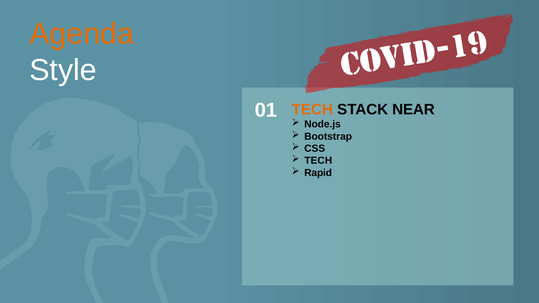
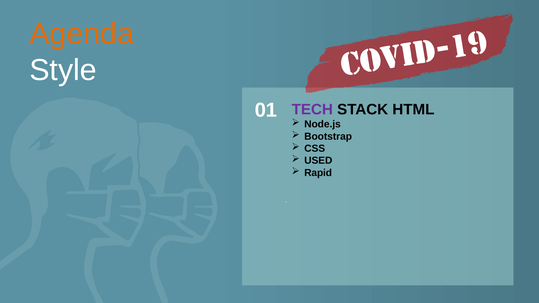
TECH at (312, 109) colour: orange -> purple
NEAR: NEAR -> HTML
TECH at (318, 161): TECH -> USED
